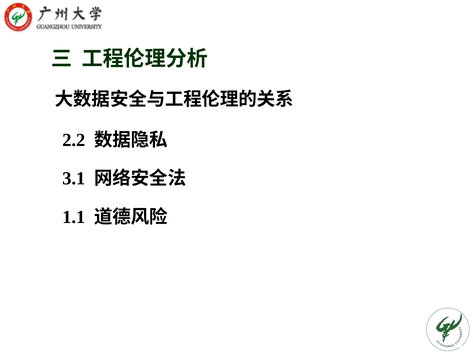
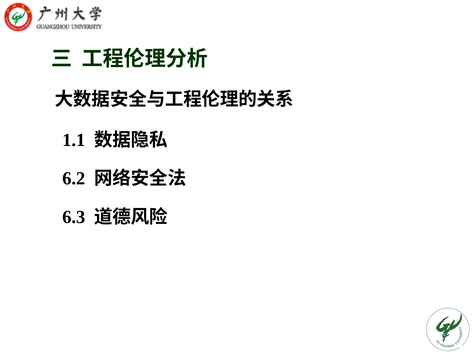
2.2: 2.2 -> 1.1
3.1: 3.1 -> 6.2
1.1: 1.1 -> 6.3
